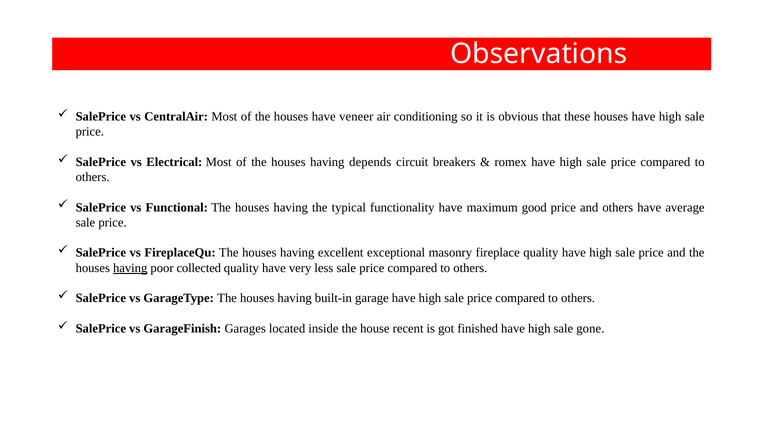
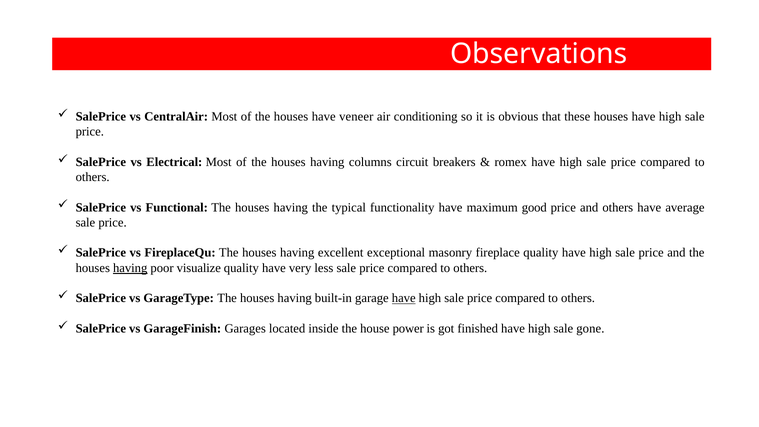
depends: depends -> columns
collected: collected -> visualize
have at (404, 298) underline: none -> present
recent: recent -> power
